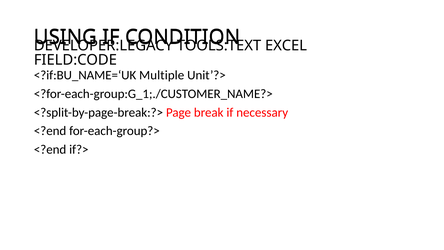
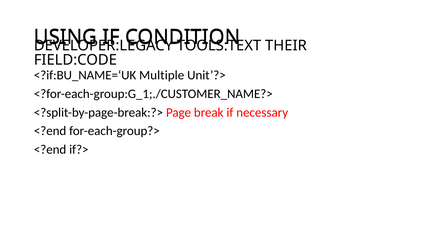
EXCEL: EXCEL -> THEIR
